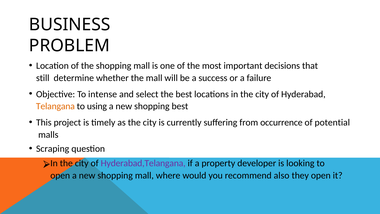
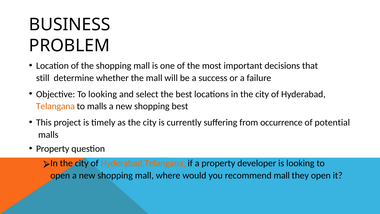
To intense: intense -> looking
to using: using -> malls
Scraping at (53, 149): Scraping -> Property
Hyderabad,Telangana colour: purple -> orange
recommend also: also -> mall
